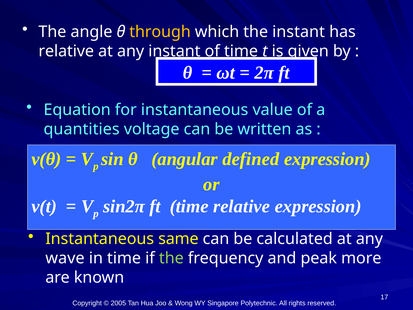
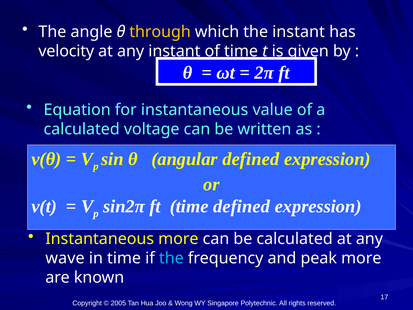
relative at (66, 51): relative -> velocity
quantities at (82, 129): quantities -> calculated
time relative: relative -> defined
Instantaneous same: same -> more
the at (171, 258) colour: light green -> light blue
